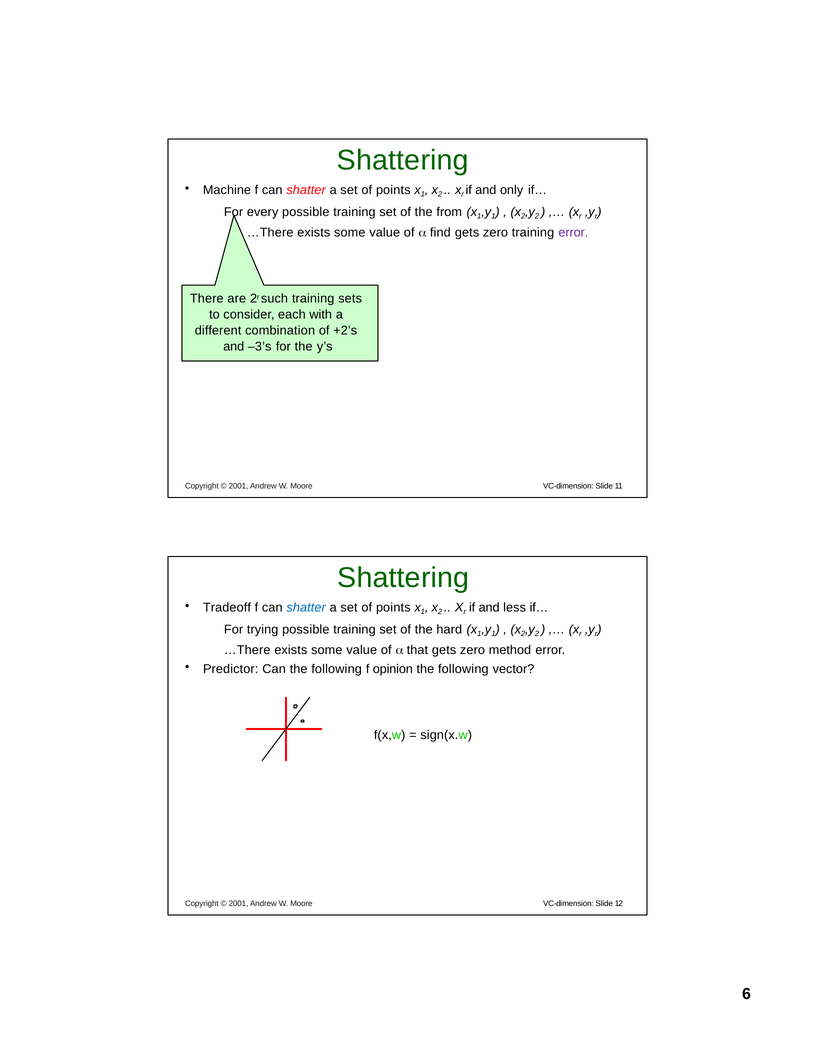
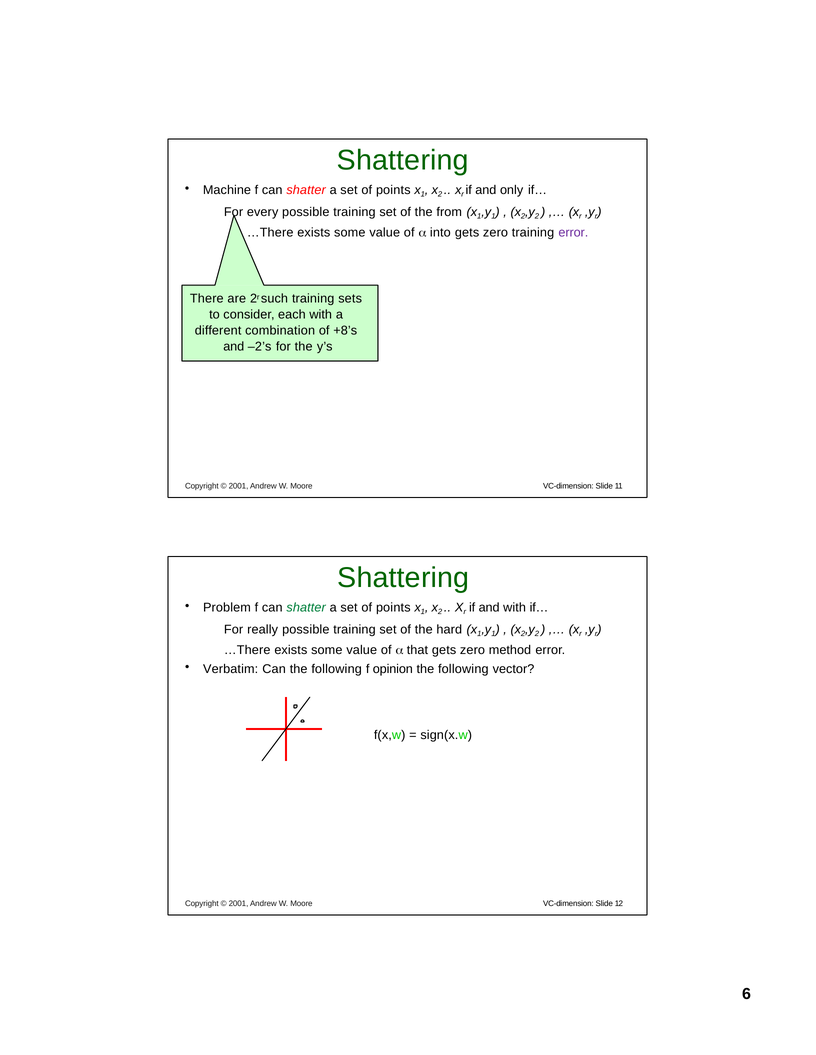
find: find -> into
+2’s: +2’s -> +8’s
–3’s: –3’s -> –2’s
Tradeoff: Tradeoff -> Problem
shatter at (306, 608) colour: blue -> green
and less: less -> with
trying: trying -> really
Predictor: Predictor -> Verbatim
